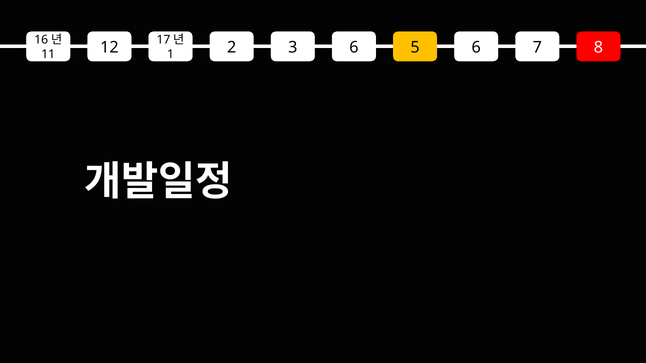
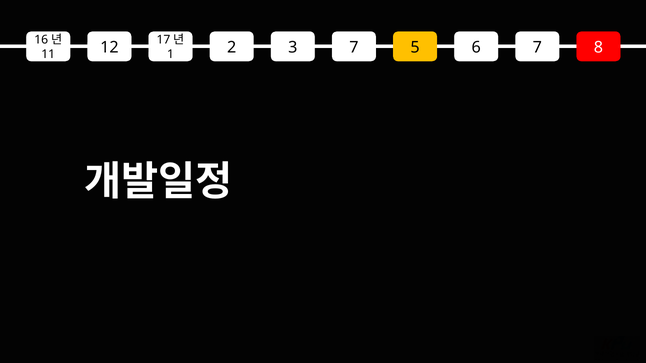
3 6: 6 -> 7
